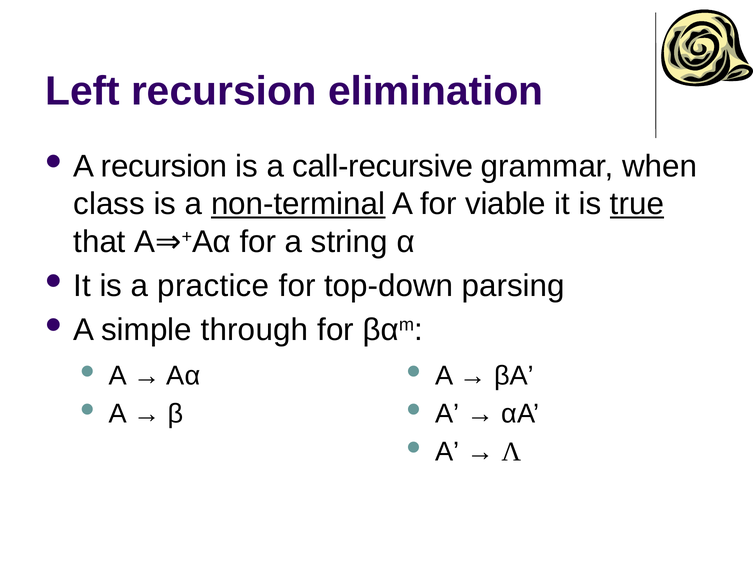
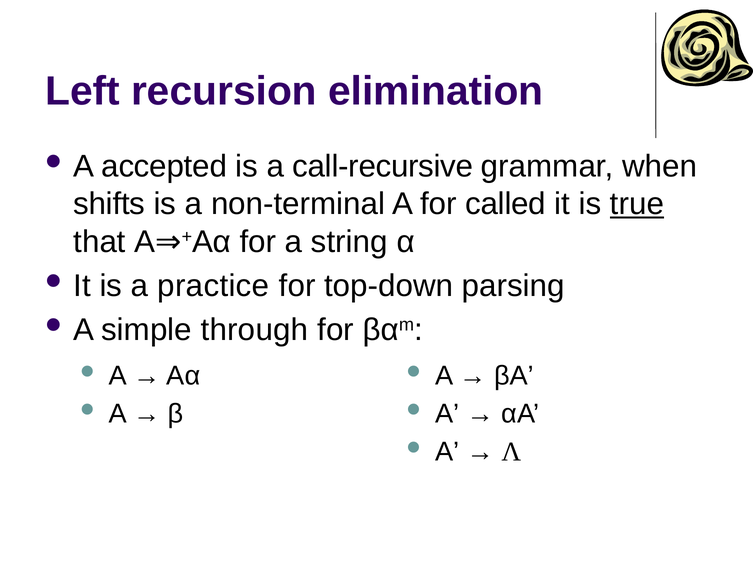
A recursion: recursion -> accepted
class: class -> shifts
non-terminal underline: present -> none
viable: viable -> called
